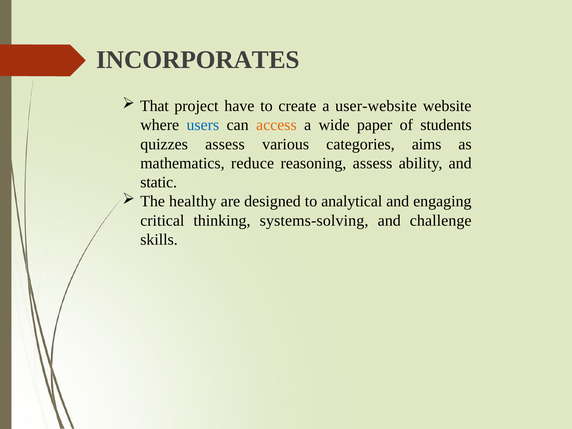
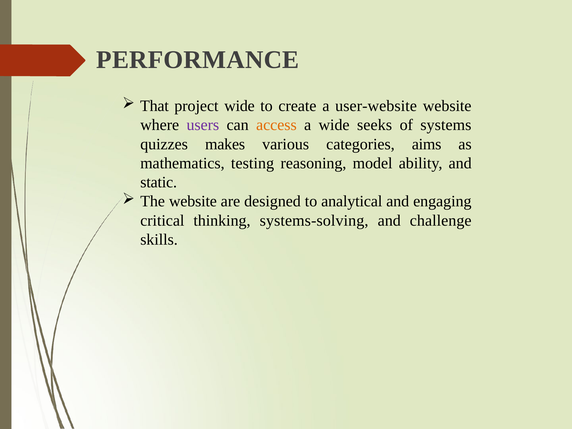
INCORPORATES: INCORPORATES -> PERFORMANCE
project have: have -> wide
users colour: blue -> purple
paper: paper -> seeks
students: students -> systems
quizzes assess: assess -> makes
reduce: reduce -> testing
reasoning assess: assess -> model
The healthy: healthy -> website
